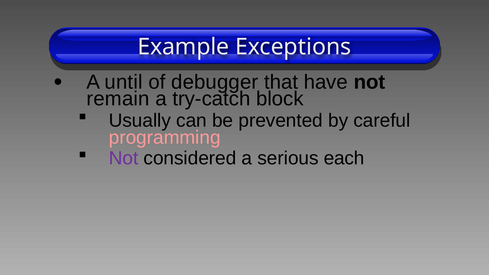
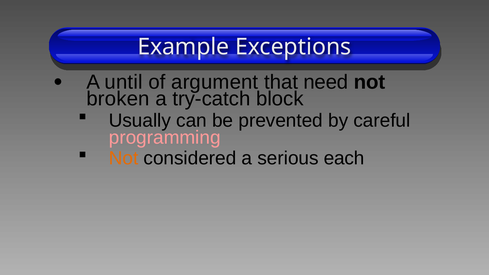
debugger: debugger -> argument
have: have -> need
remain: remain -> broken
Not at (124, 158) colour: purple -> orange
